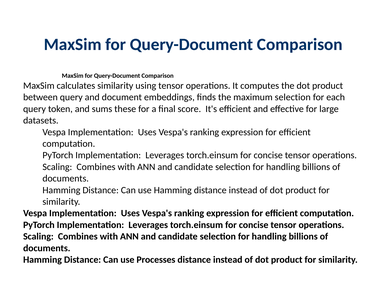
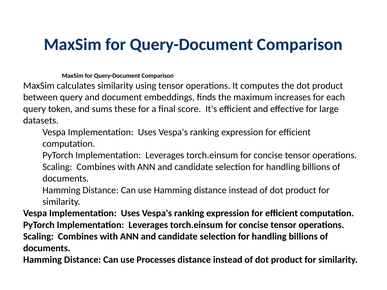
maximum selection: selection -> increases
